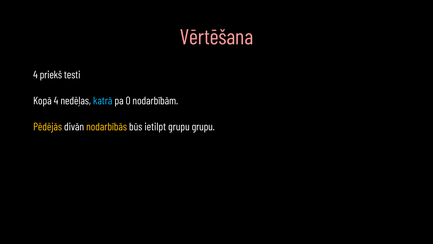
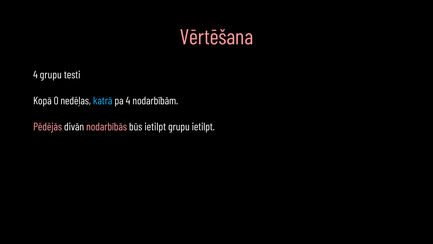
4 priekš: priekš -> grupu
Kopā 4: 4 -> 0
pa 0: 0 -> 4
Pēdējās colour: yellow -> pink
nodarbībās colour: yellow -> pink
grupu grupu: grupu -> ietilpt
